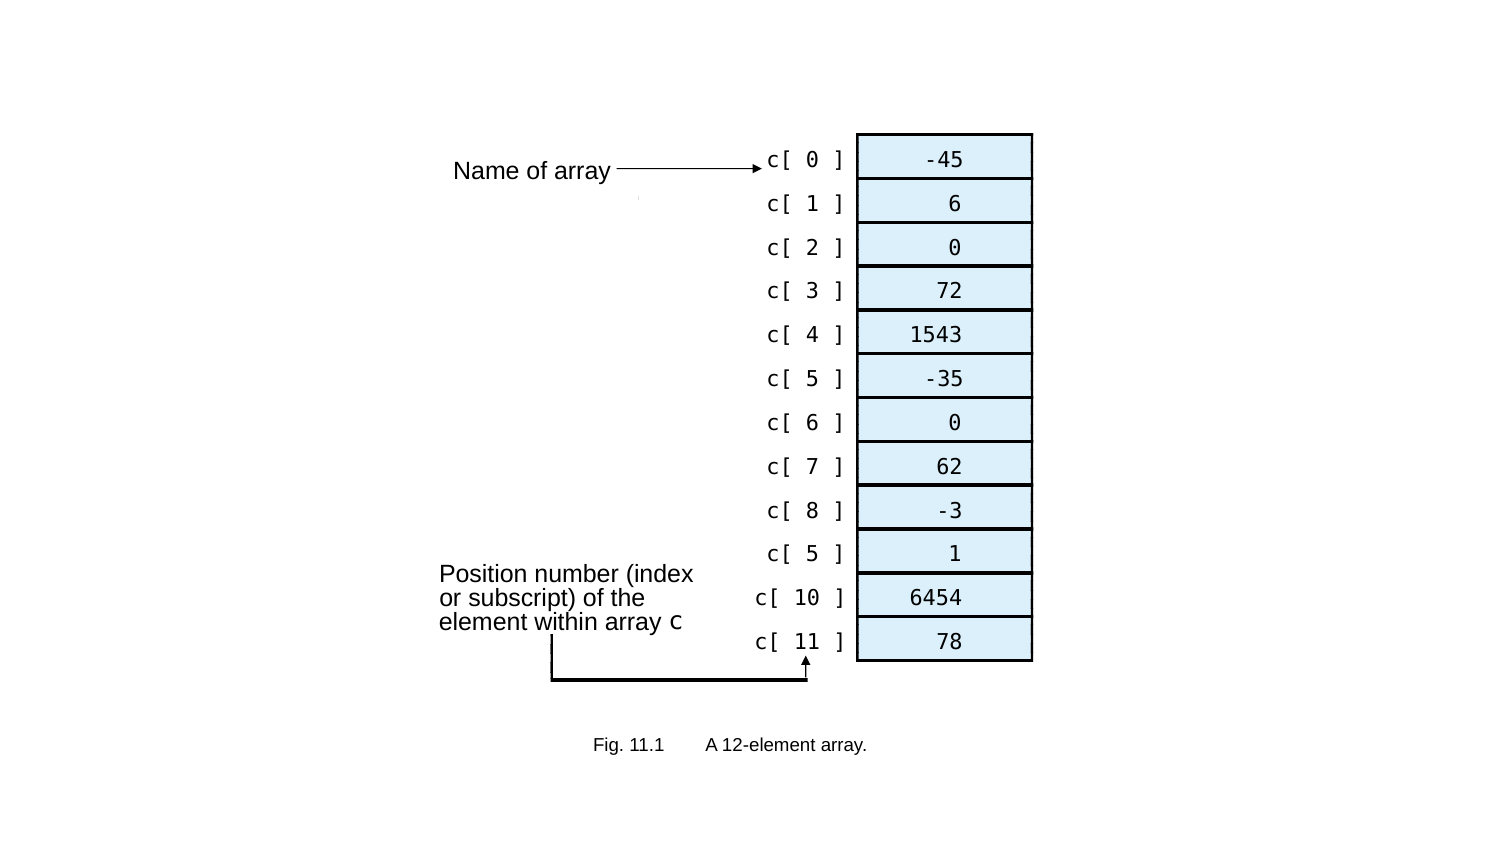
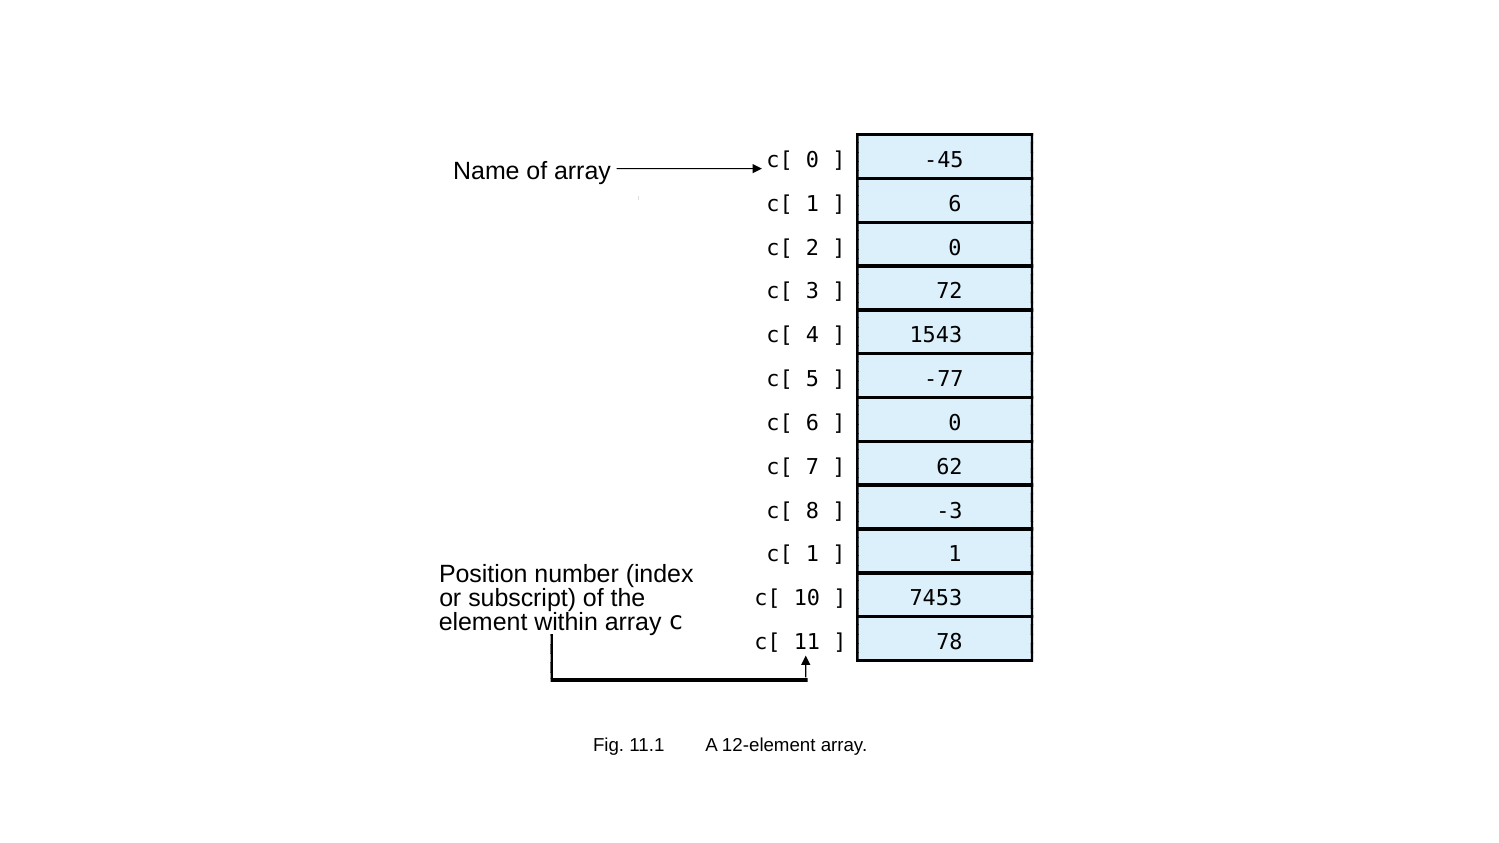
-35: -35 -> -77
5 at (812, 555): 5 -> 1
6454: 6454 -> 7453
